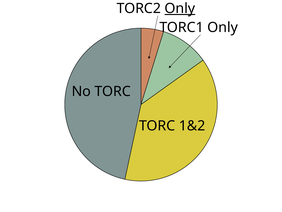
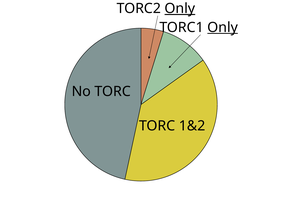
Only at (223, 27) underline: none -> present
